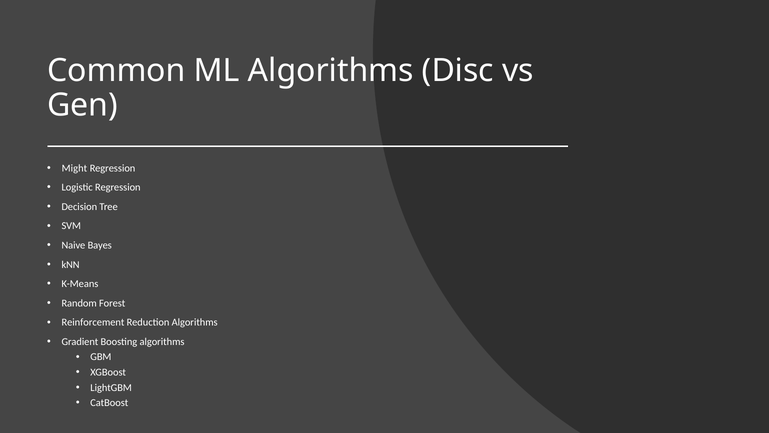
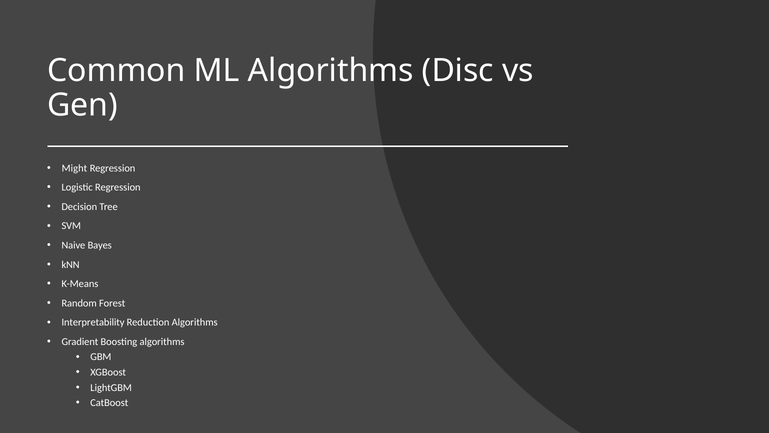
Reinforcement: Reinforcement -> Interpretability
